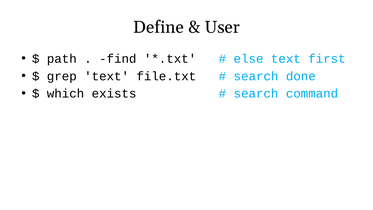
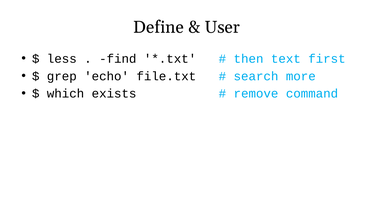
path: path -> less
else: else -> then
grep text: text -> echo
done: done -> more
search at (256, 94): search -> remove
